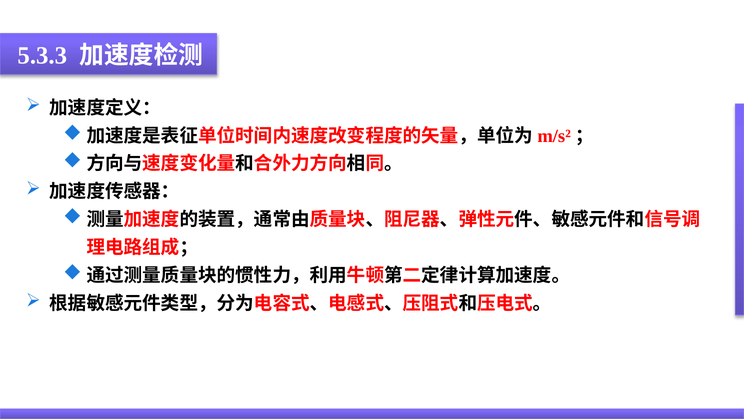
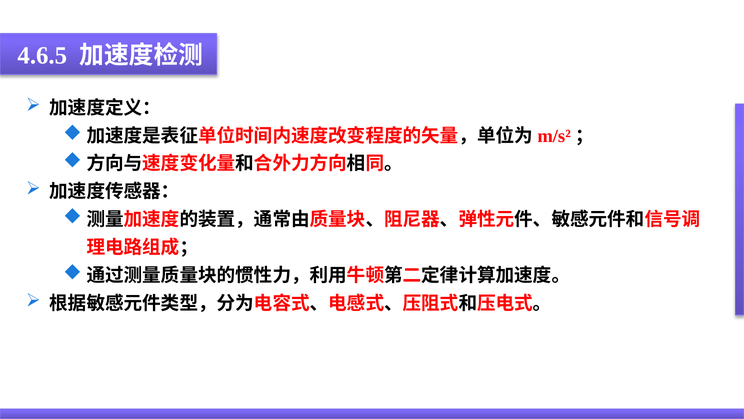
5.3.3: 5.3.3 -> 4.6.5
